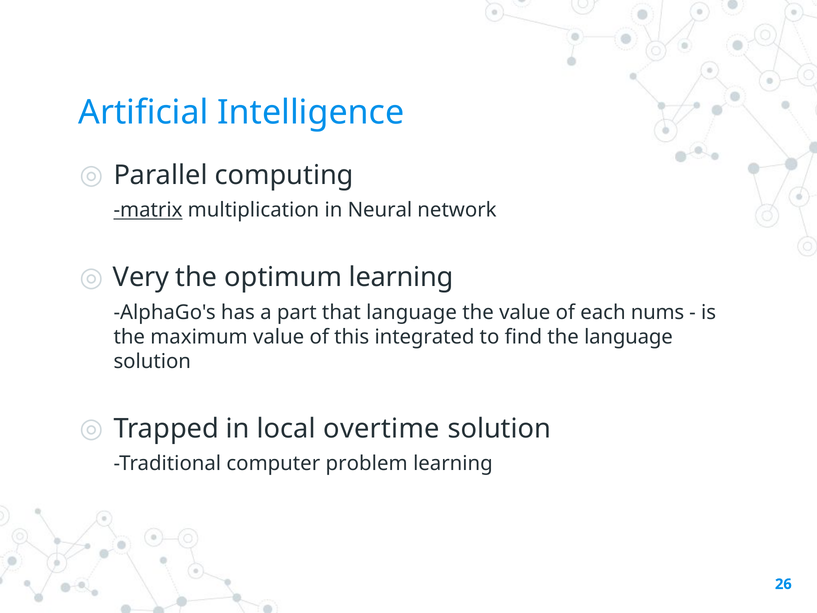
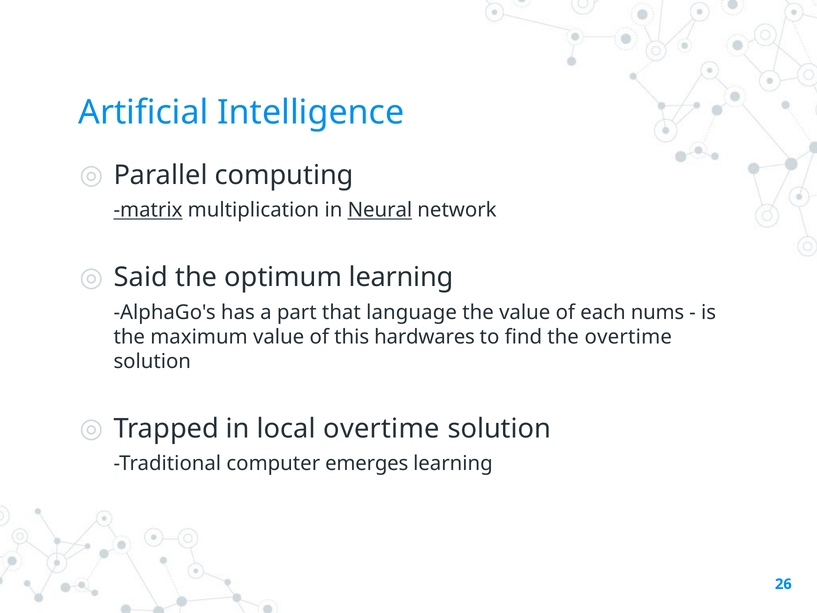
Neural underline: none -> present
Very: Very -> Said
integrated: integrated -> hardwares
the language: language -> overtime
problem: problem -> emerges
